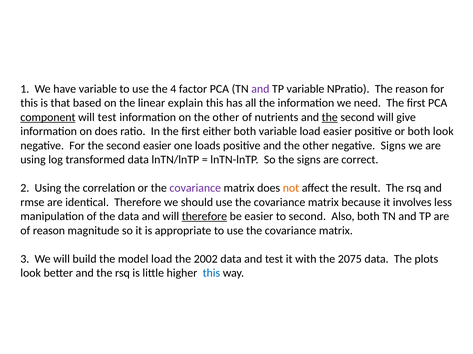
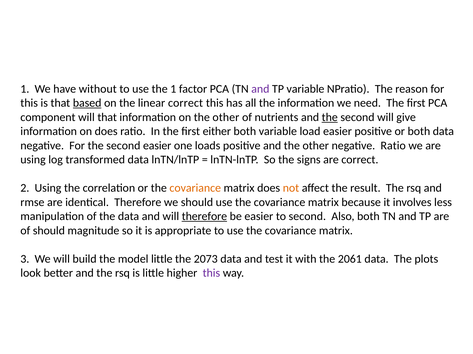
have variable: variable -> without
the 4: 4 -> 1
based underline: none -> present
linear explain: explain -> correct
component underline: present -> none
will test: test -> that
both look: look -> data
negative Signs: Signs -> Ratio
covariance at (195, 188) colour: purple -> orange
of reason: reason -> should
model load: load -> little
2002: 2002 -> 2073
2075: 2075 -> 2061
this at (211, 274) colour: blue -> purple
